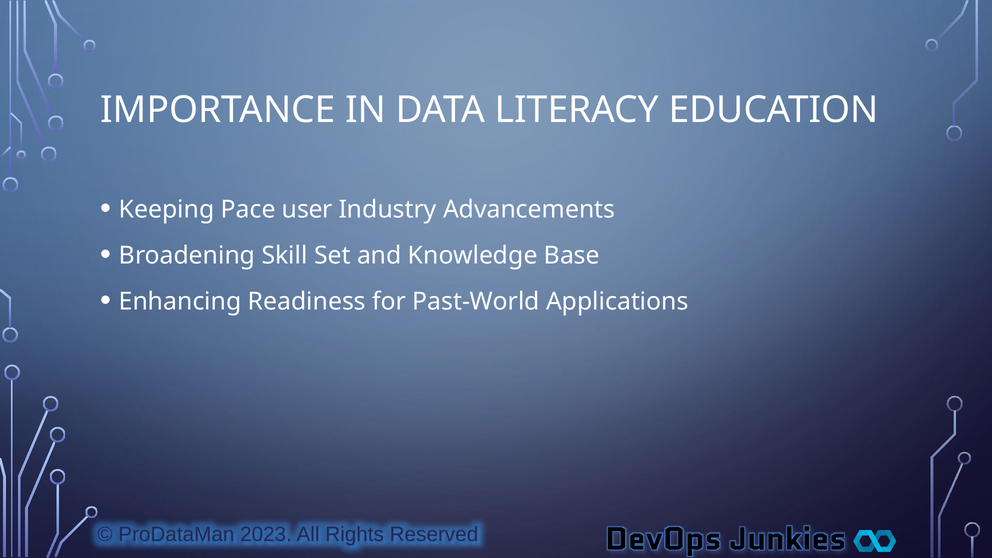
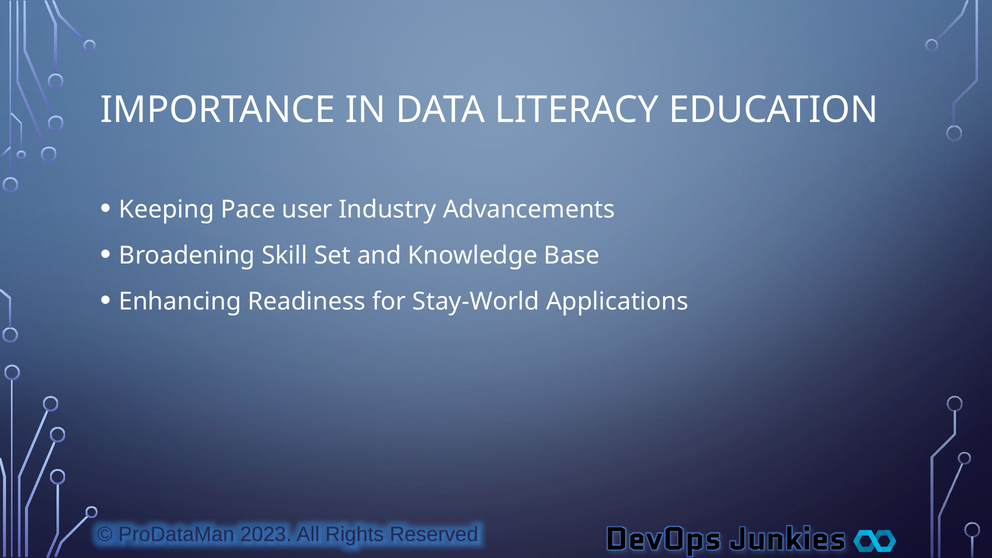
Past-World: Past-World -> Stay-World
